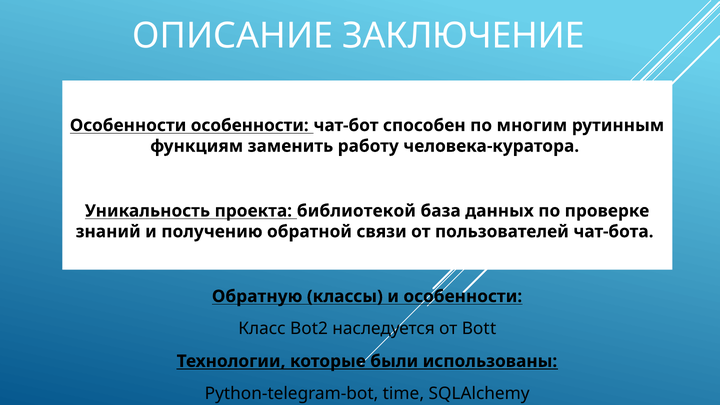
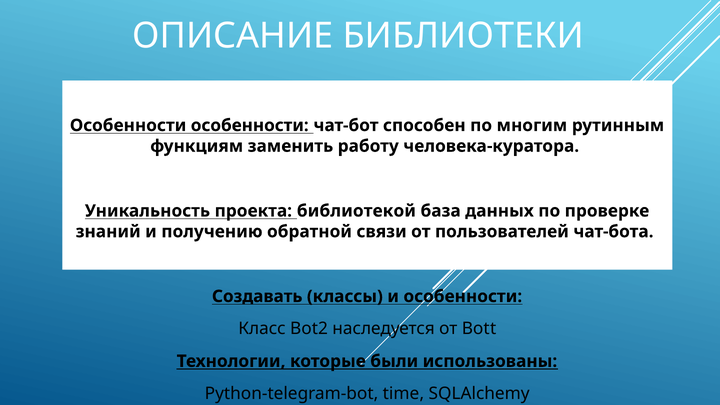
ЗАКЛЮЧЕНИЕ: ЗАКЛЮЧЕНИЕ -> БИБЛИОТЕКИ
Обратную: Обратную -> Создавать
